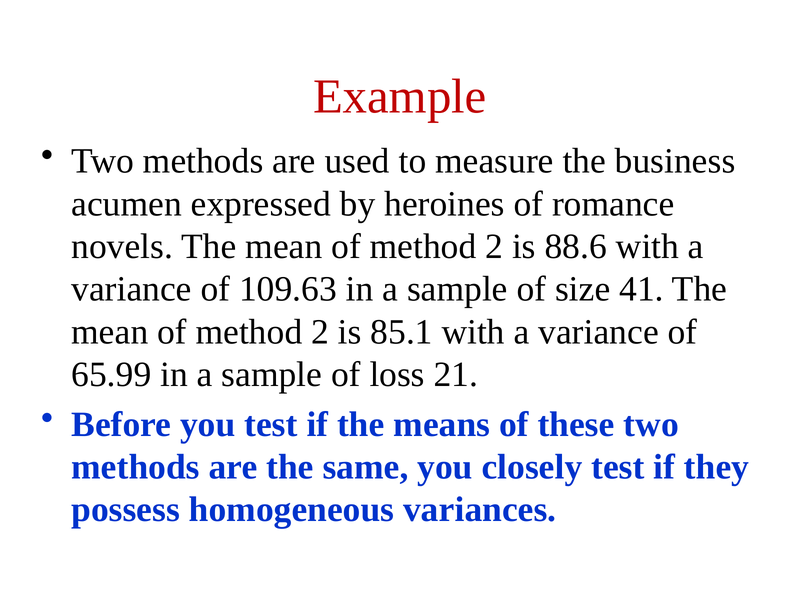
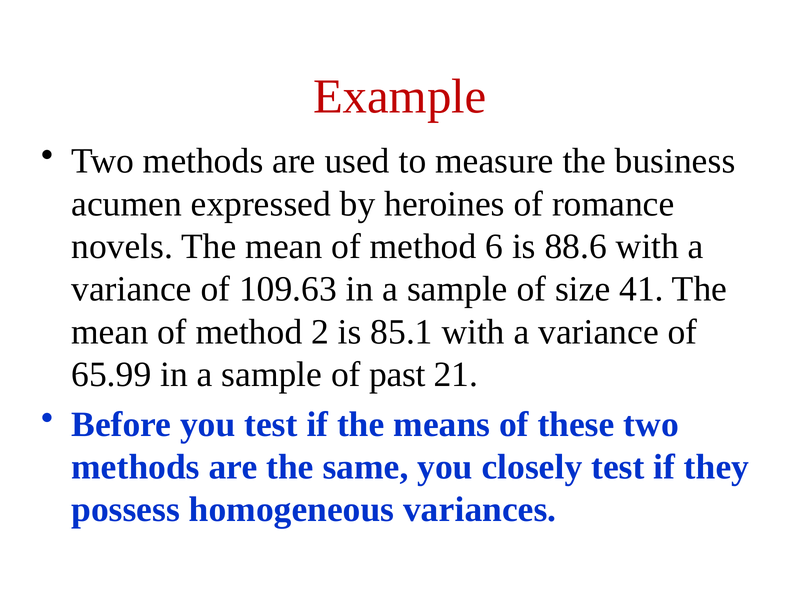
2 at (494, 247): 2 -> 6
loss: loss -> past
